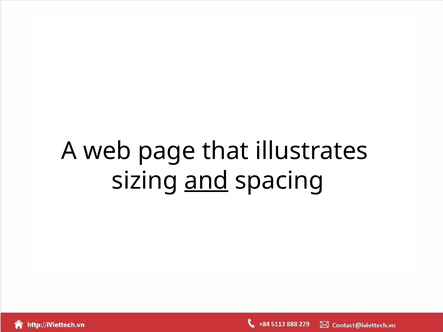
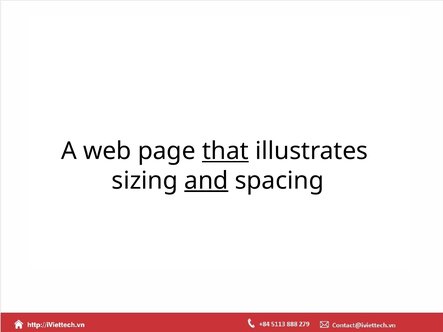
that underline: none -> present
